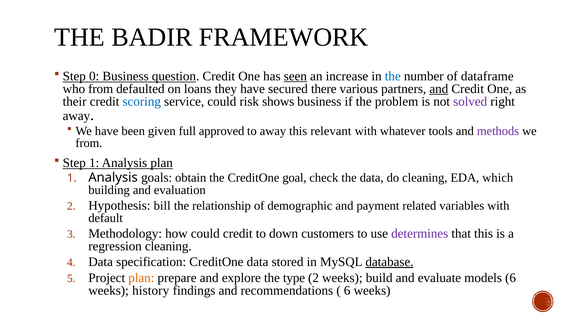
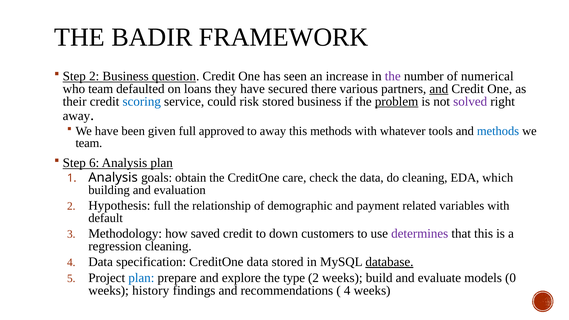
Step 0: 0 -> 2
seen underline: present -> none
the at (393, 76) colour: blue -> purple
dataframe: dataframe -> numerical
who from: from -> team
risk shows: shows -> stored
problem underline: none -> present
this relevant: relevant -> methods
methods at (498, 131) colour: purple -> blue
from at (89, 143): from -> team
Step 1: 1 -> 6
goal: goal -> care
Hypothesis bill: bill -> full
how could: could -> saved
plan at (141, 278) colour: orange -> blue
models 6: 6 -> 0
6 at (347, 291): 6 -> 4
